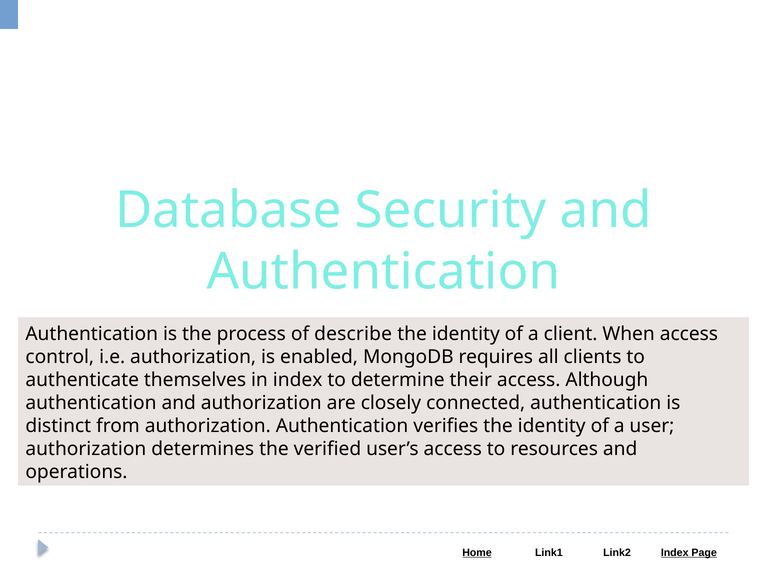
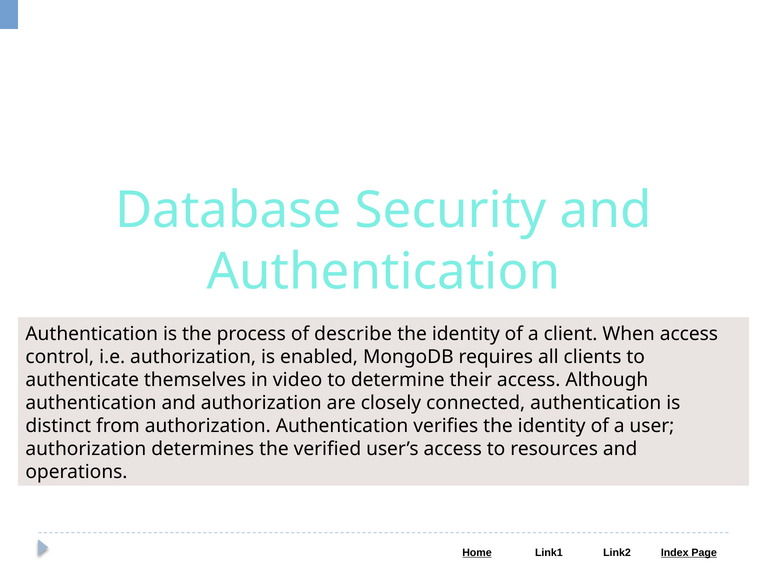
in index: index -> video
